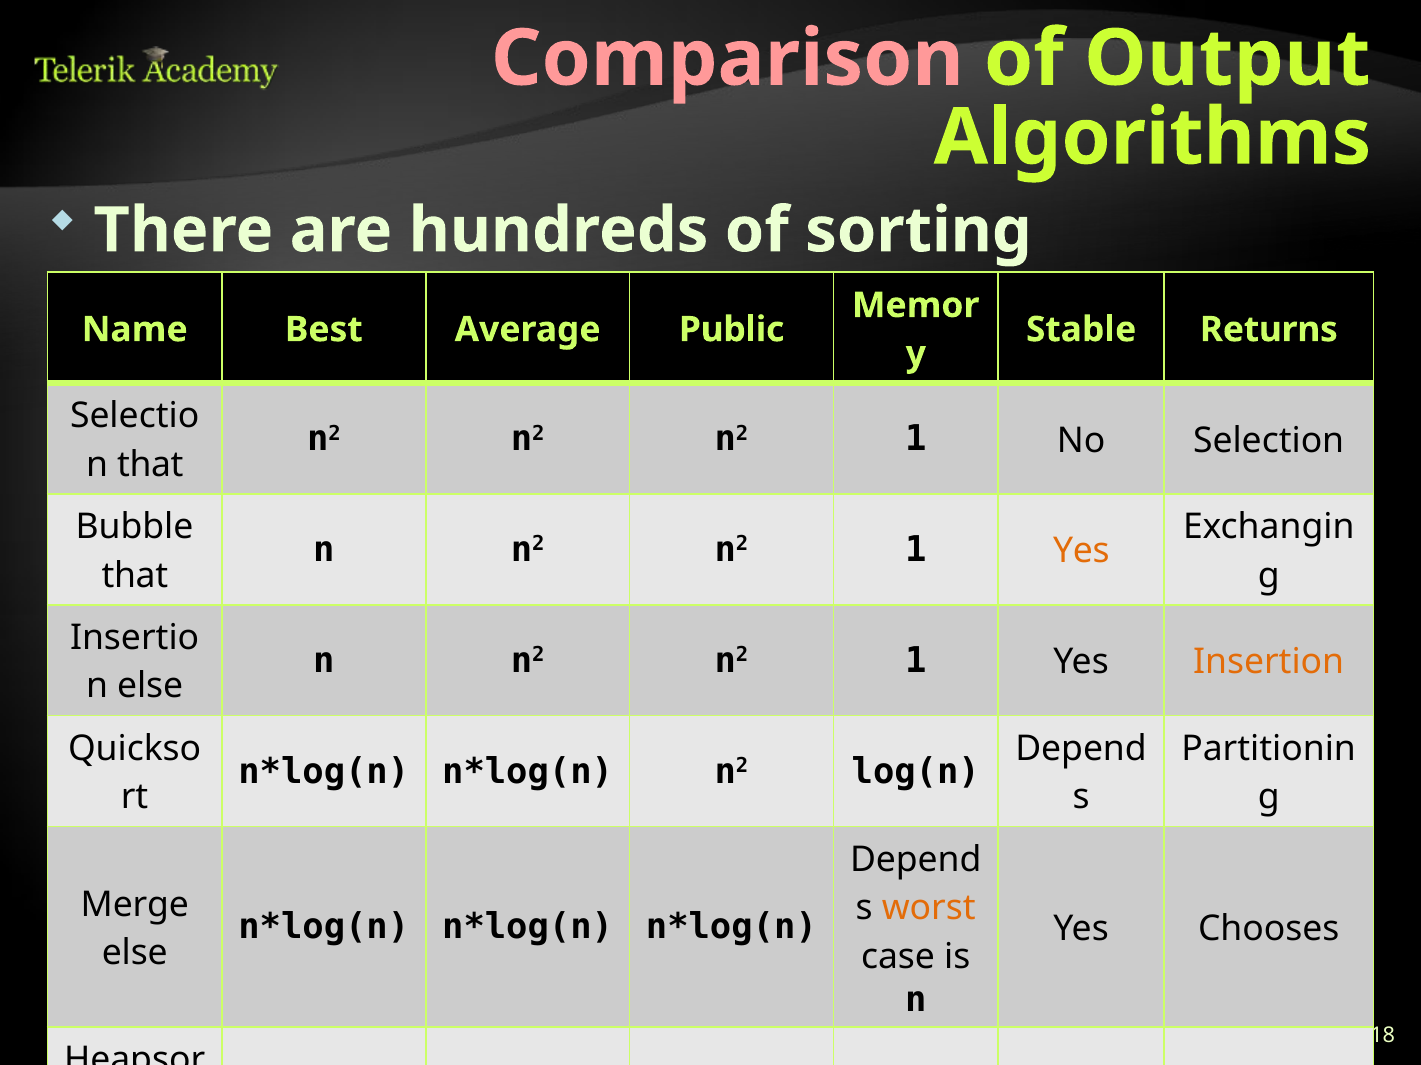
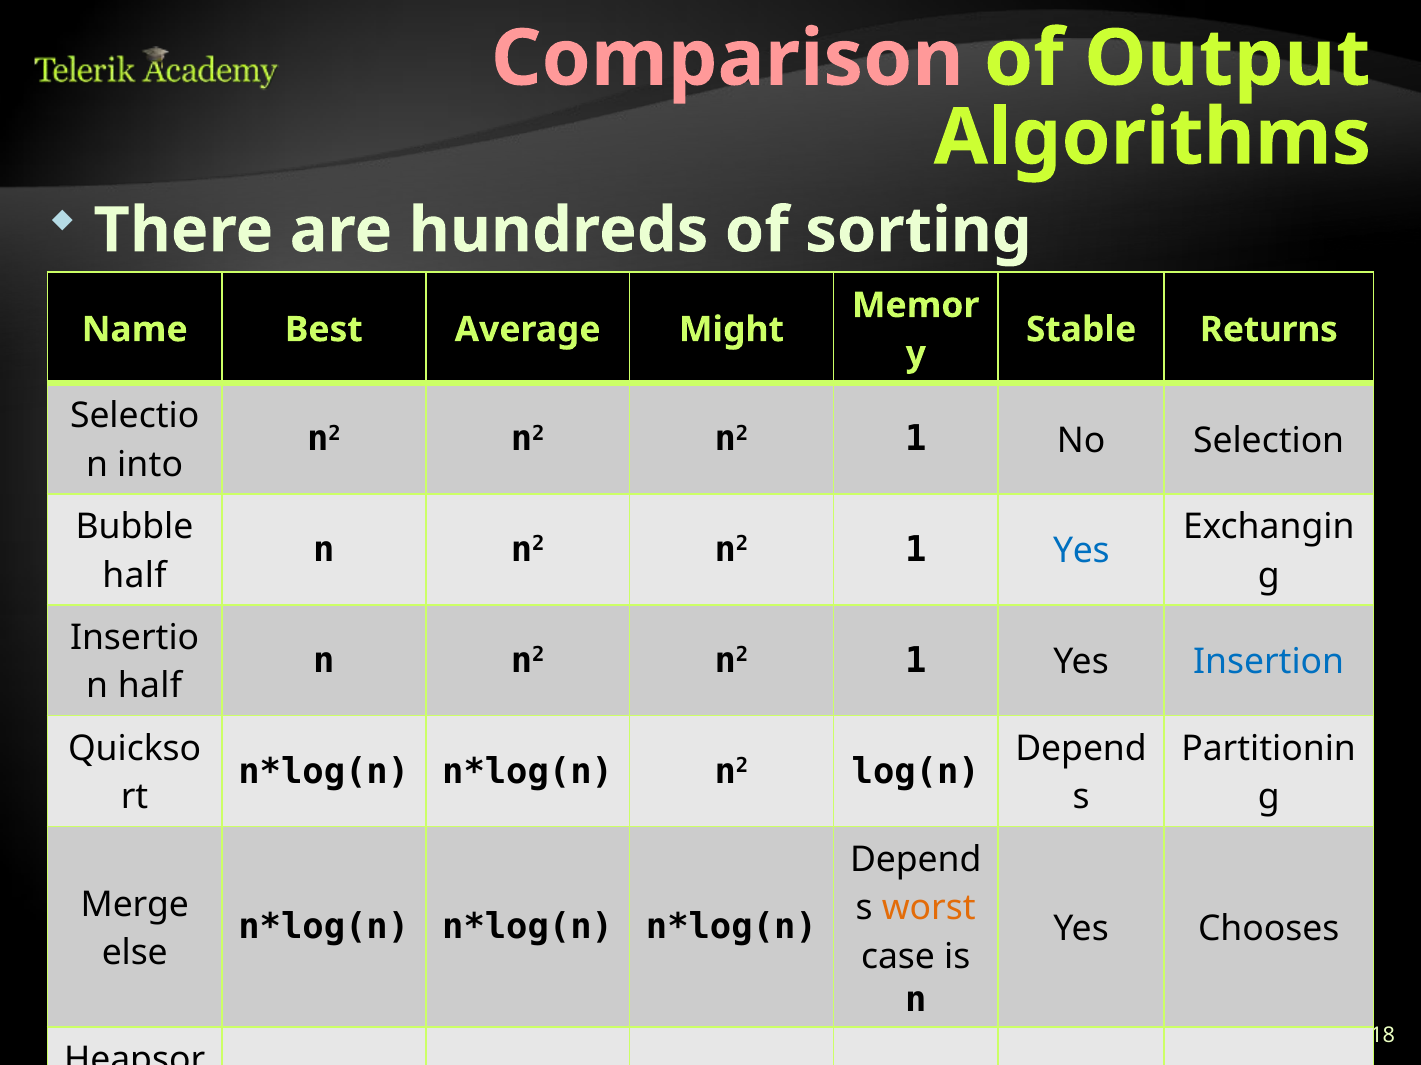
Public: Public -> Might
n that: that -> into
Yes at (1081, 552) colour: orange -> blue
that at (135, 576): that -> half
Insertion colour: orange -> blue
n else: else -> half
